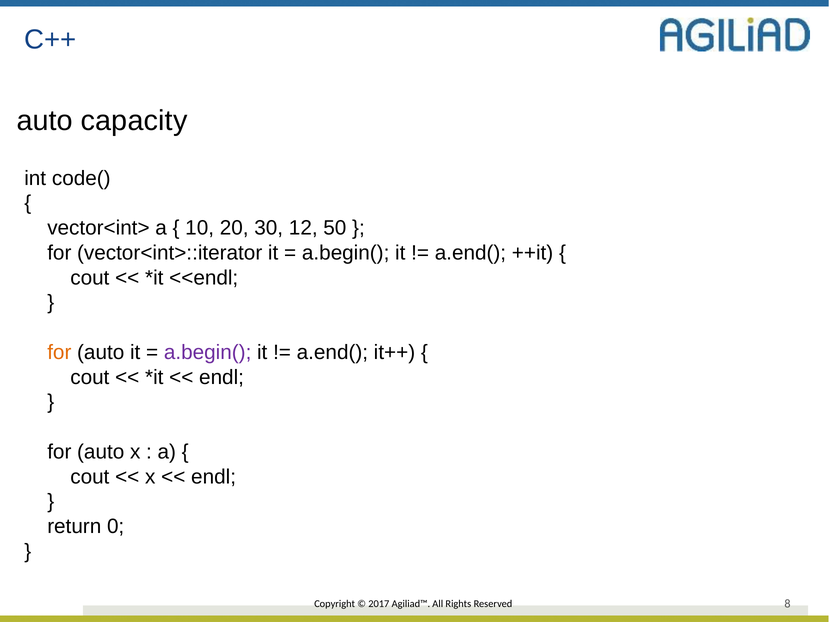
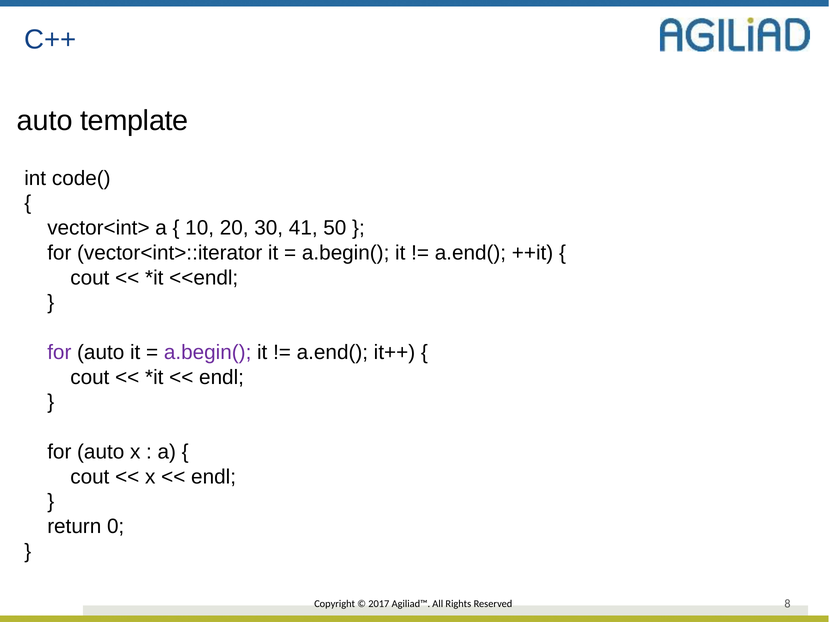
capacity: capacity -> template
12: 12 -> 41
for at (59, 352) colour: orange -> purple
